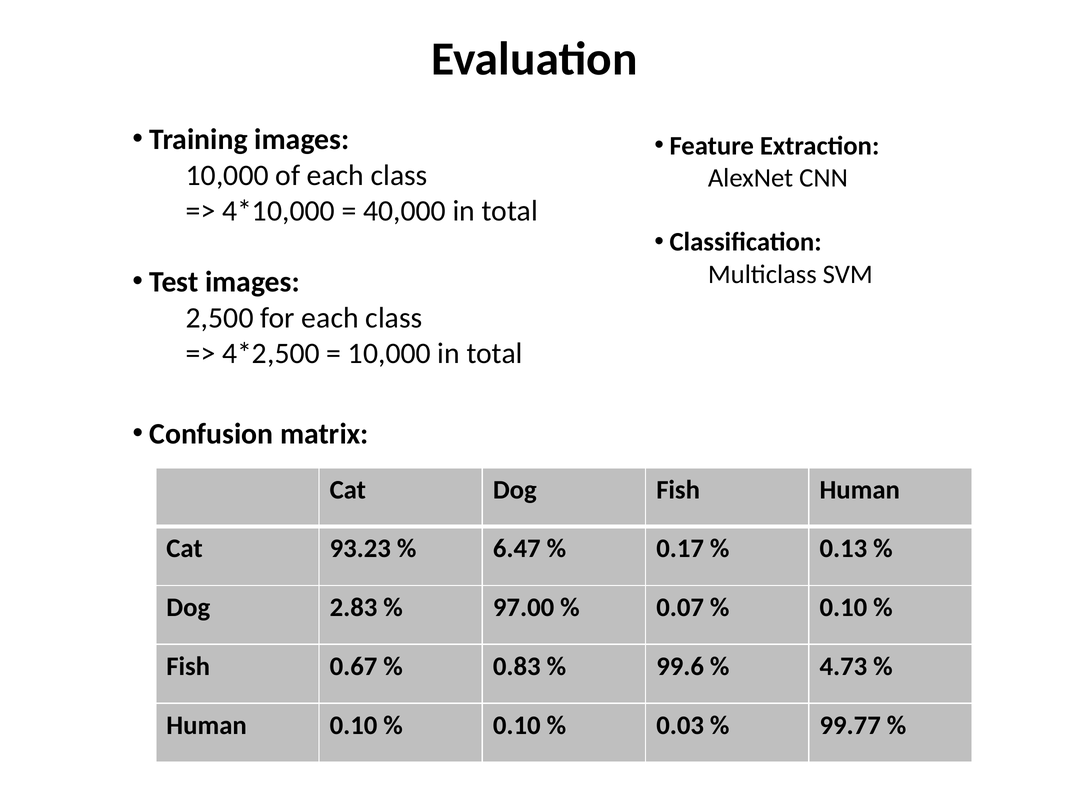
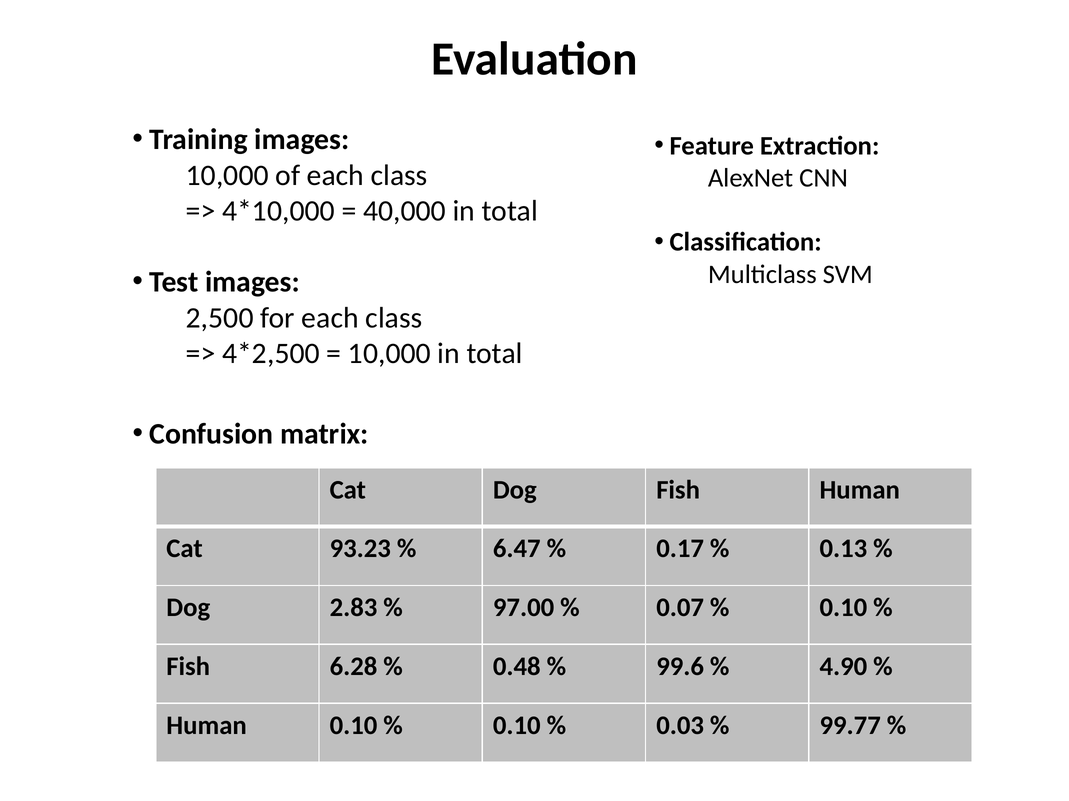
0.67: 0.67 -> 6.28
0.83: 0.83 -> 0.48
4.73: 4.73 -> 4.90
